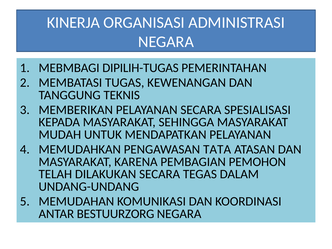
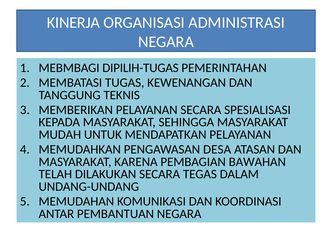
TATA: TATA -> DESA
PEMOHON: PEMOHON -> BAWAHAN
BESTUURZORG: BESTUURZORG -> PEMBANTUAN
